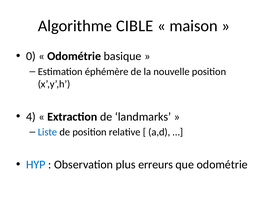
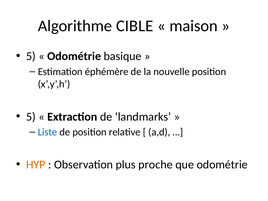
0 at (31, 56): 0 -> 5
4 at (31, 117): 4 -> 5
HYP colour: blue -> orange
erreurs: erreurs -> proche
